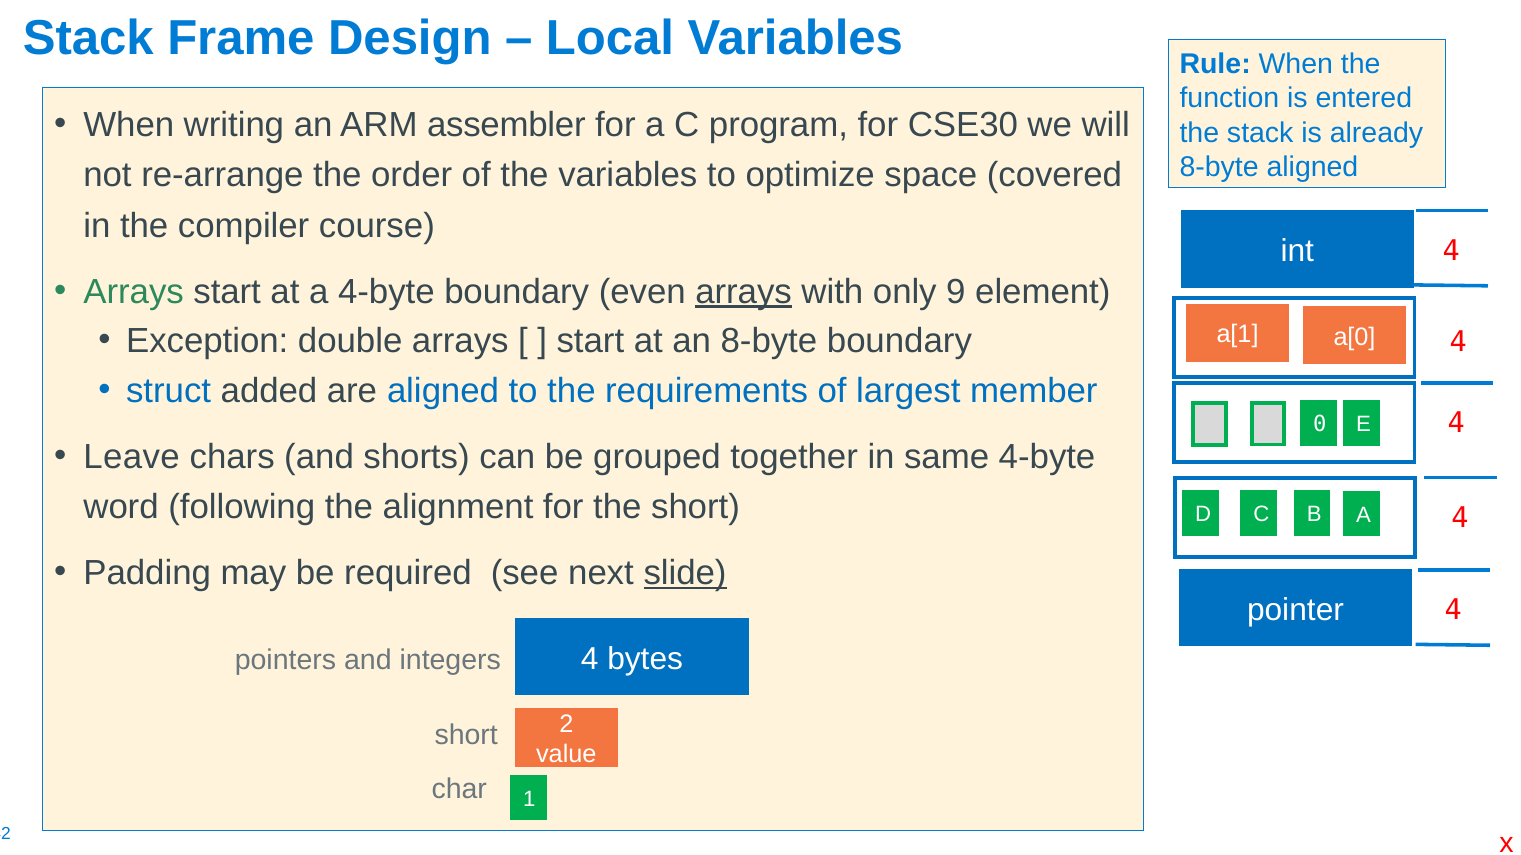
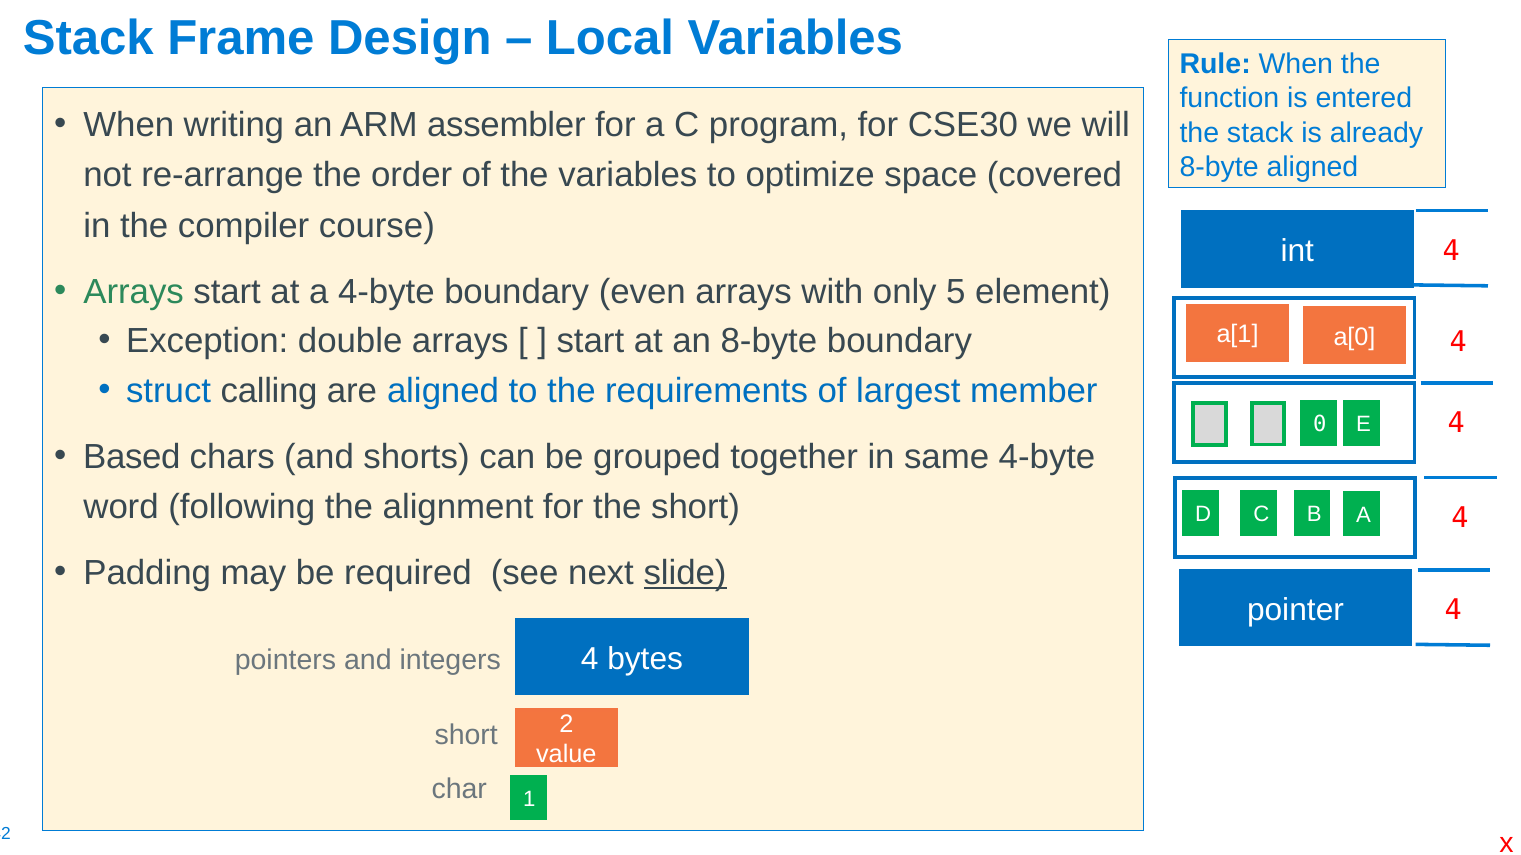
arrays at (744, 292) underline: present -> none
9: 9 -> 5
added: added -> calling
Leave: Leave -> Based
